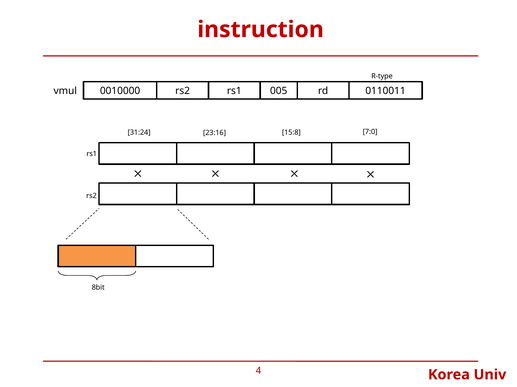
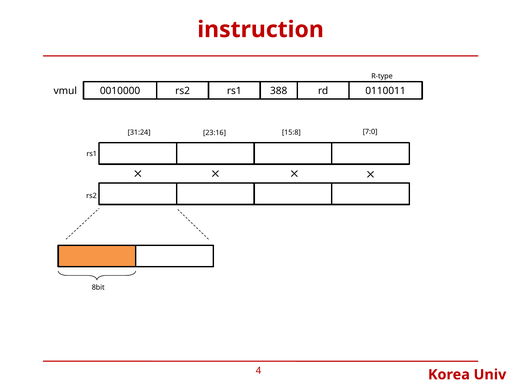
005: 005 -> 388
